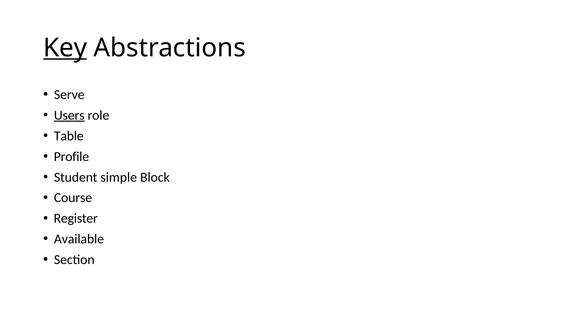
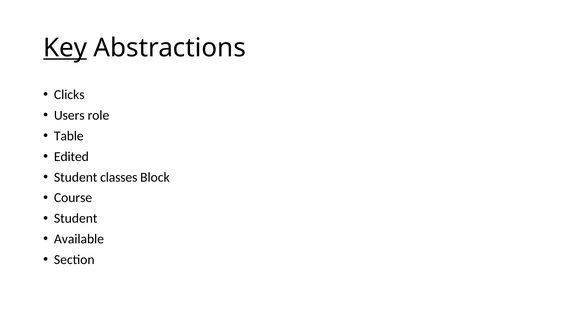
Serve: Serve -> Clicks
Users underline: present -> none
Profile: Profile -> Edited
simple: simple -> classes
Register at (76, 218): Register -> Student
